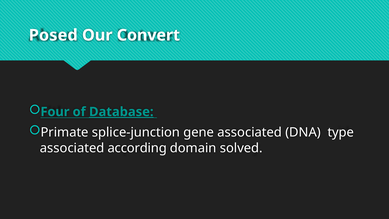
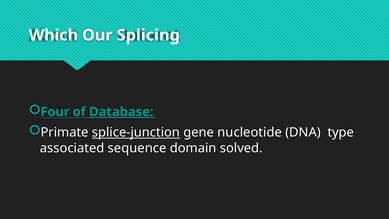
Posed: Posed -> Which
Convert: Convert -> Splicing
splice-junction underline: none -> present
gene associated: associated -> nucleotide
according: according -> sequence
